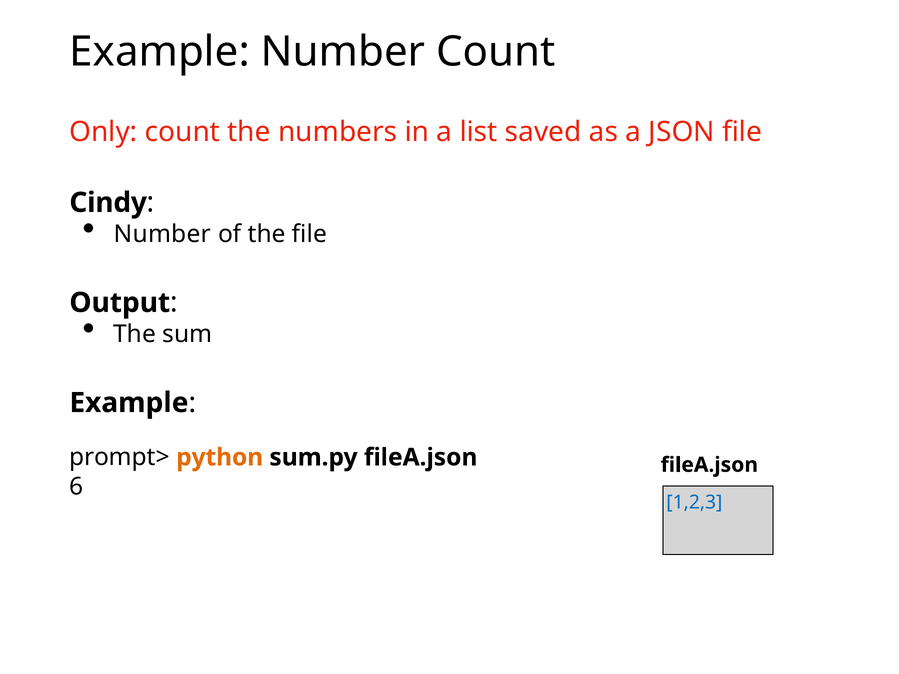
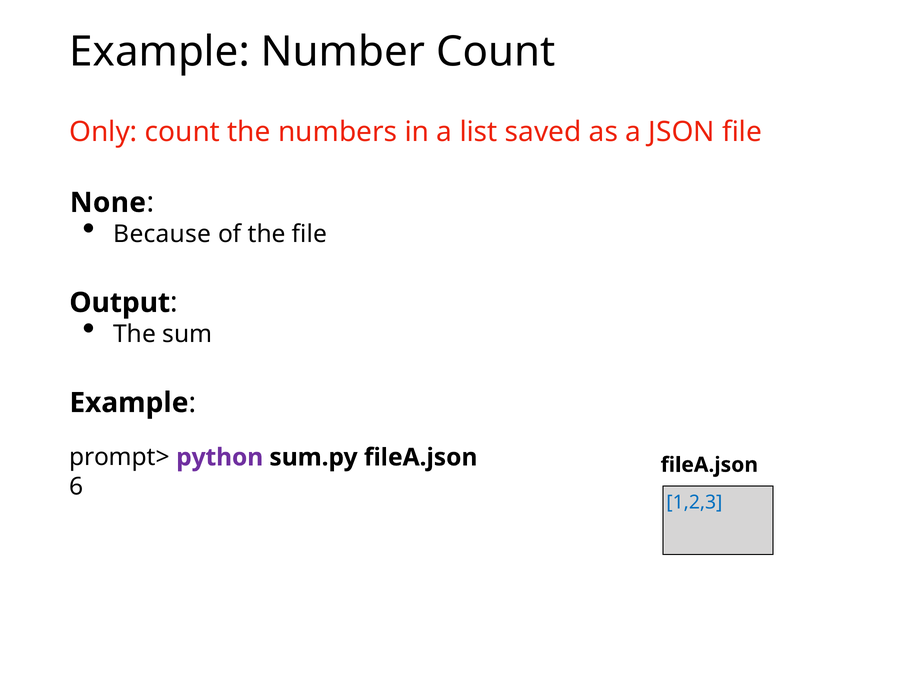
Cindy: Cindy -> None
Number at (162, 234): Number -> Because
python colour: orange -> purple
